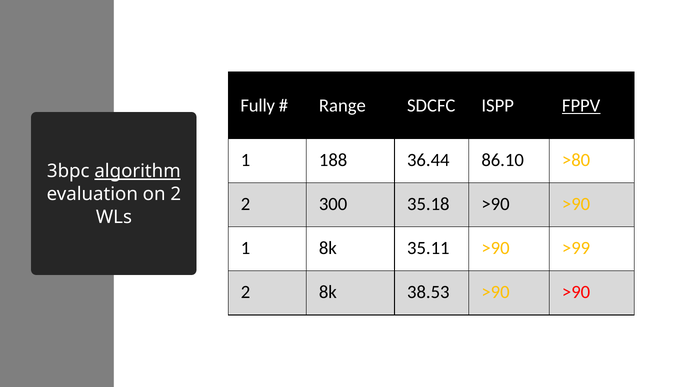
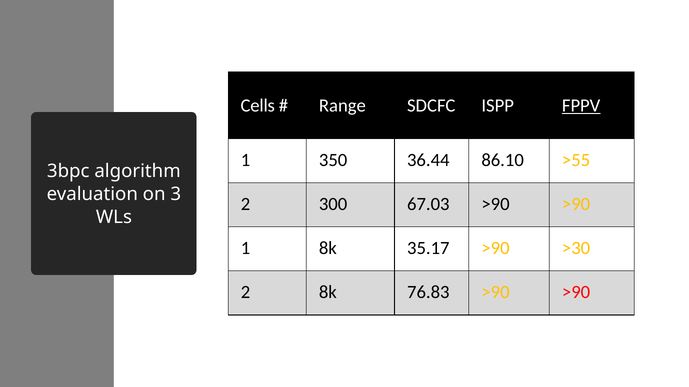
Fully: Fully -> Cells
188: 188 -> 350
>80: >80 -> >55
algorithm underline: present -> none
on 2: 2 -> 3
35.18: 35.18 -> 67.03
35.11: 35.11 -> 35.17
>99: >99 -> >30
38.53: 38.53 -> 76.83
